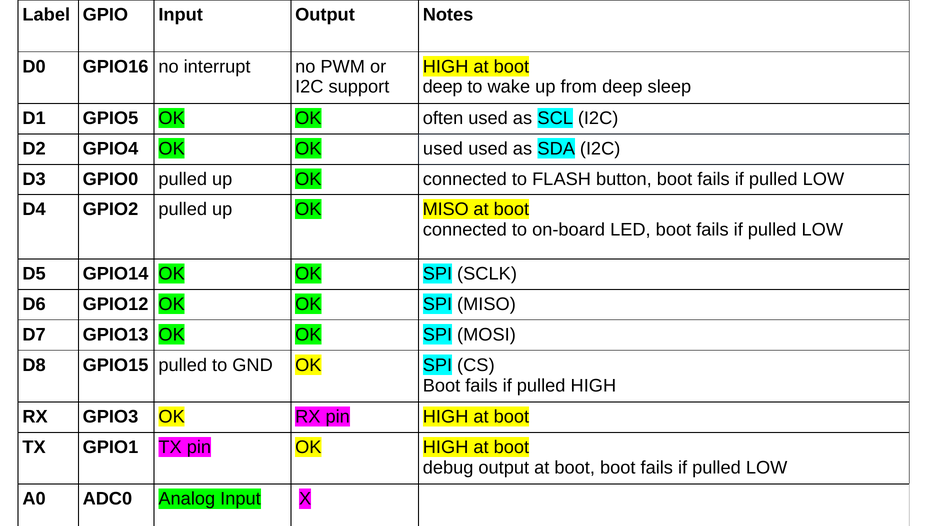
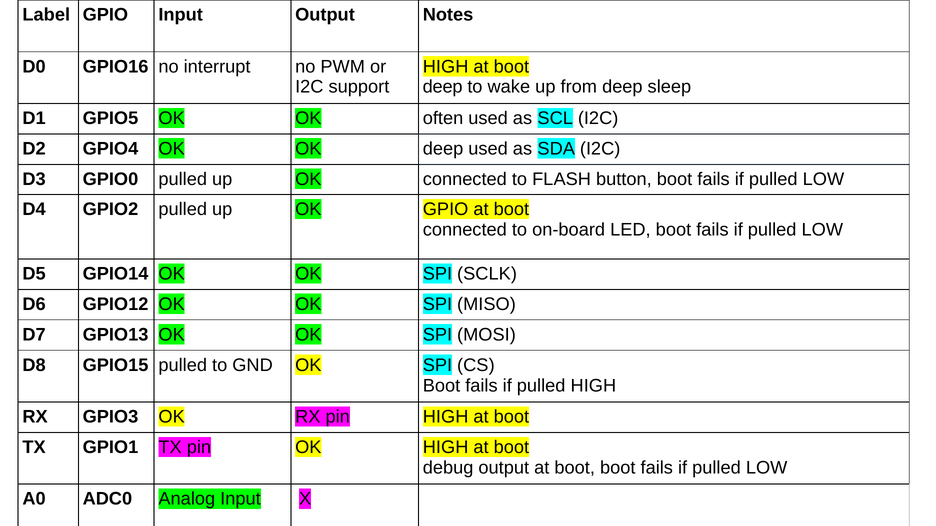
OK used: used -> deep
OK MISO: MISO -> GPIO
